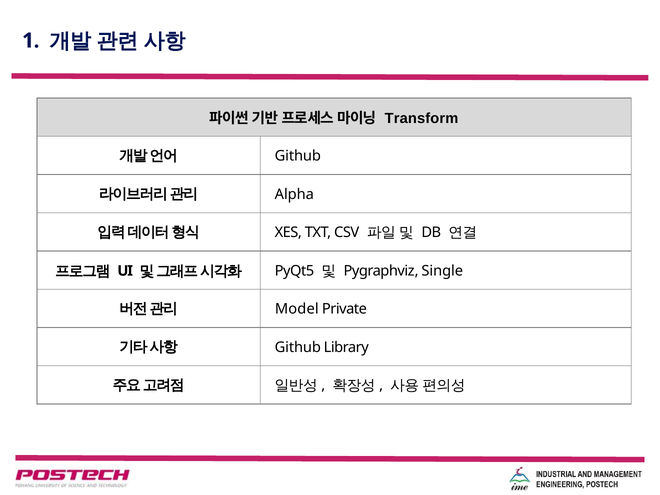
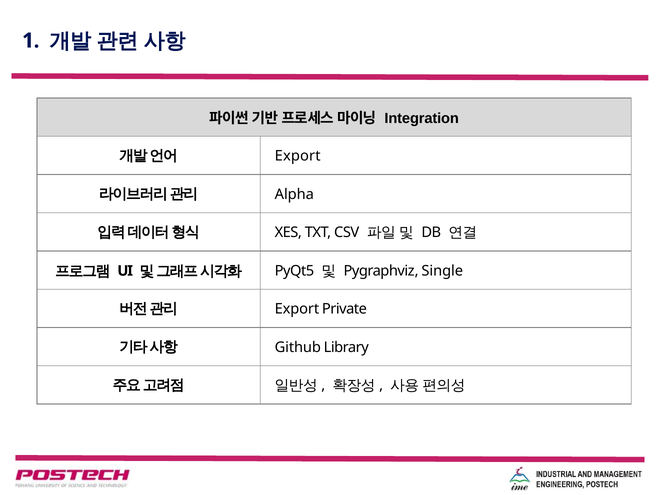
Transform: Transform -> Integration
Github at (298, 156): Github -> Export
Model at (297, 309): Model -> Export
